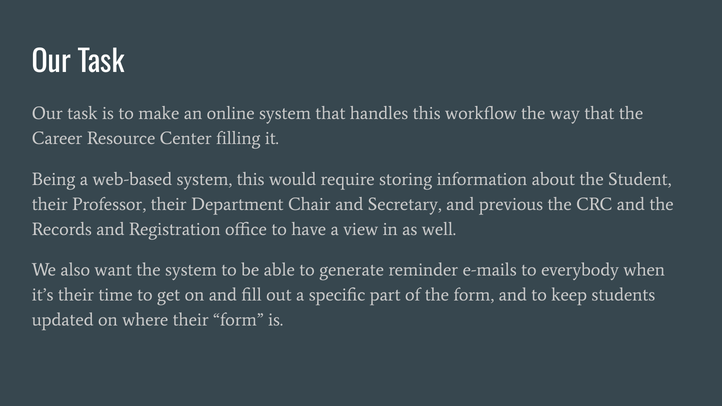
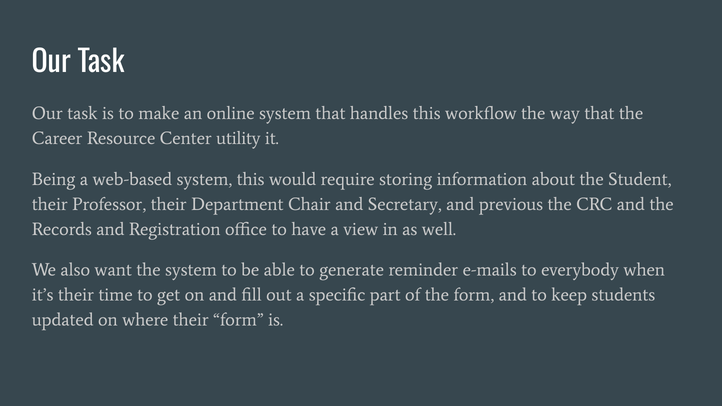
filling: filling -> utility
